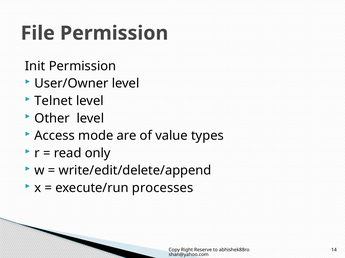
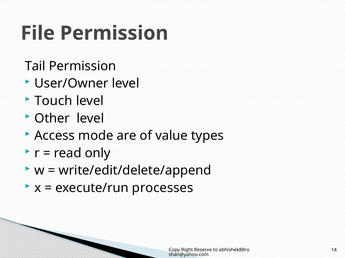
Init: Init -> Tail
Telnet: Telnet -> Touch
